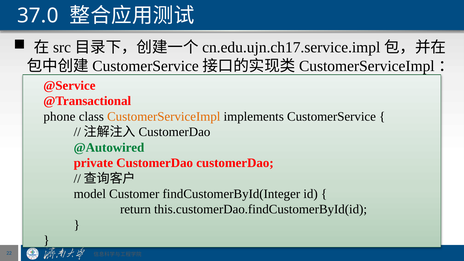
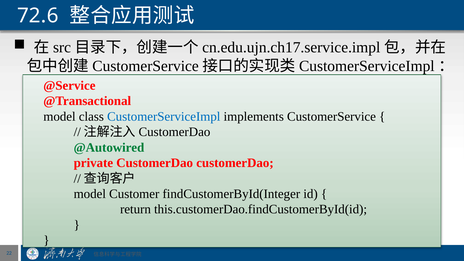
37.0: 37.0 -> 72.6
phone at (59, 117): phone -> model
CustomerServiceImpl colour: orange -> blue
